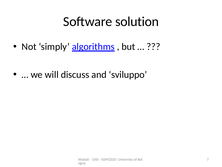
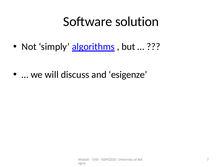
sviluppo: sviluppo -> esigenze
